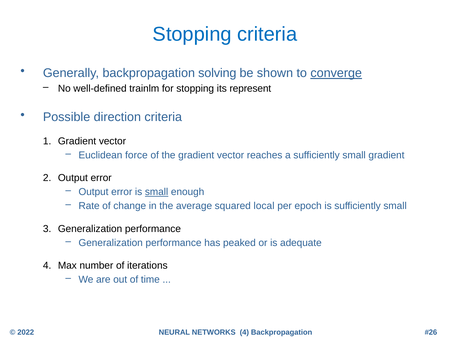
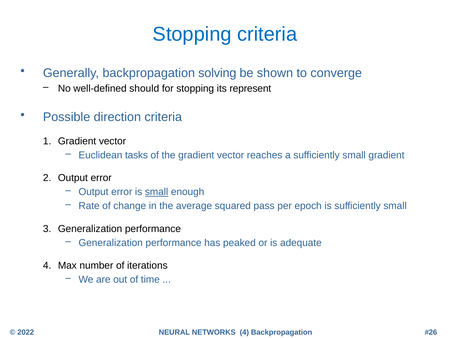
converge underline: present -> none
trainlm: trainlm -> should
force: force -> tasks
local: local -> pass
